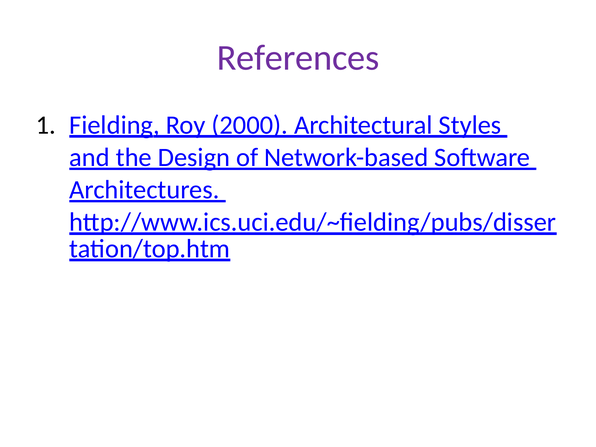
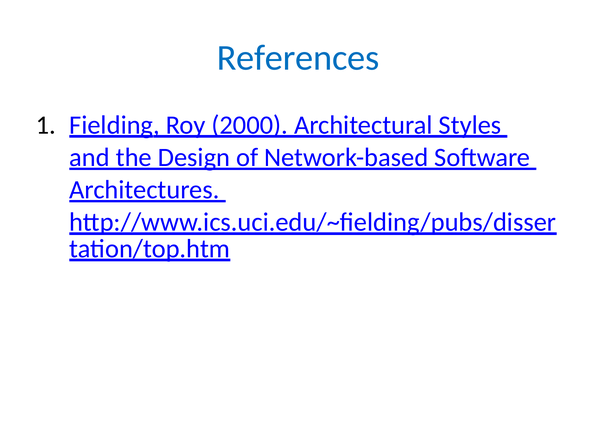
References colour: purple -> blue
